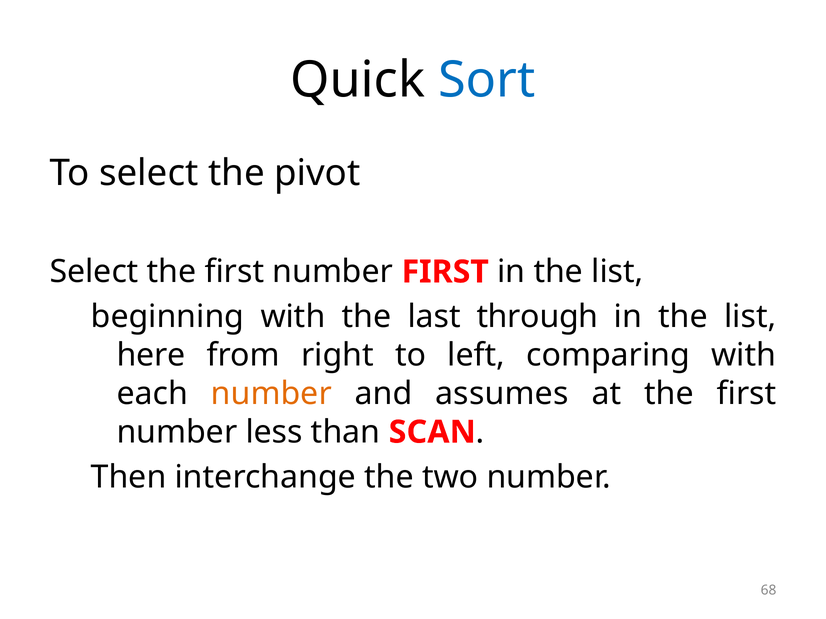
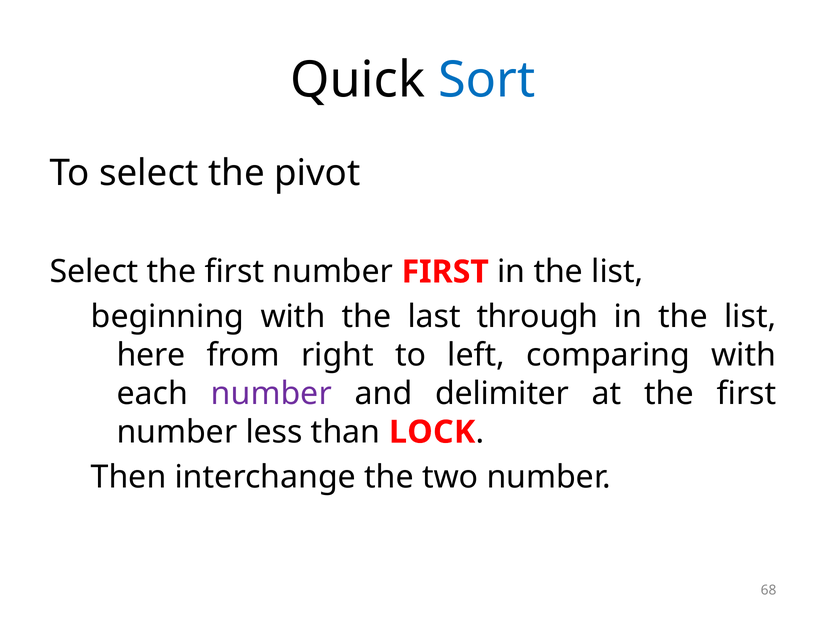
number at (271, 394) colour: orange -> purple
assumes: assumes -> delimiter
SCAN: SCAN -> LOCK
